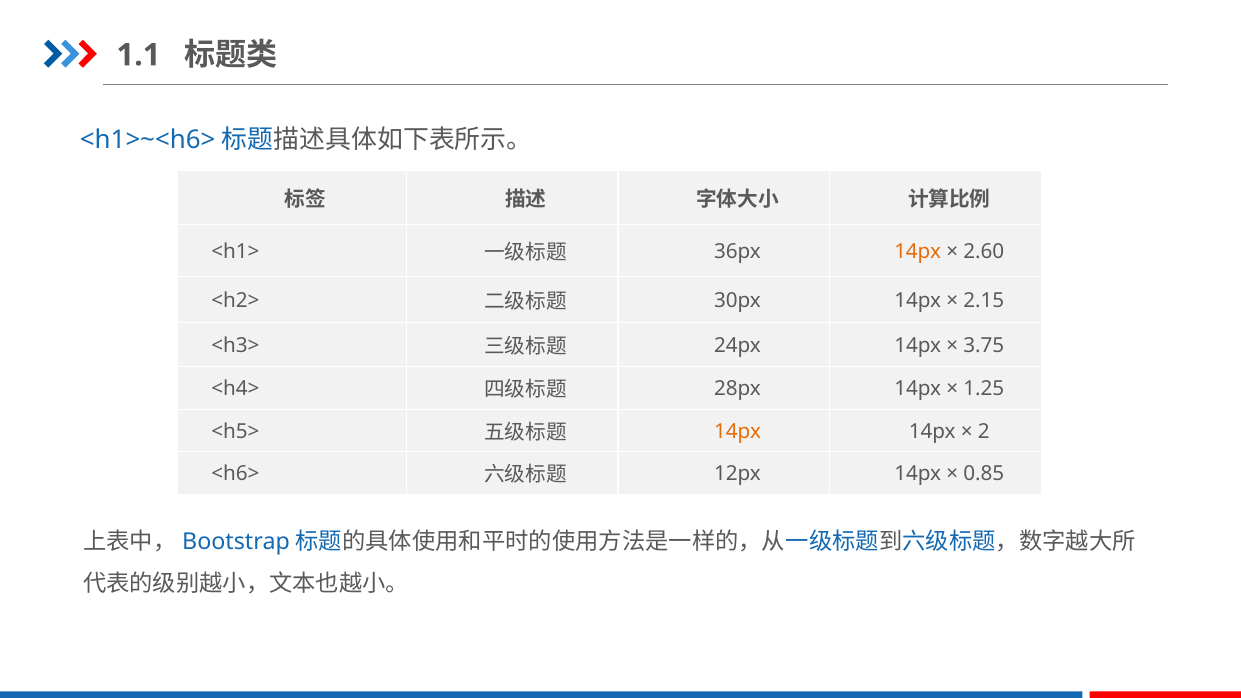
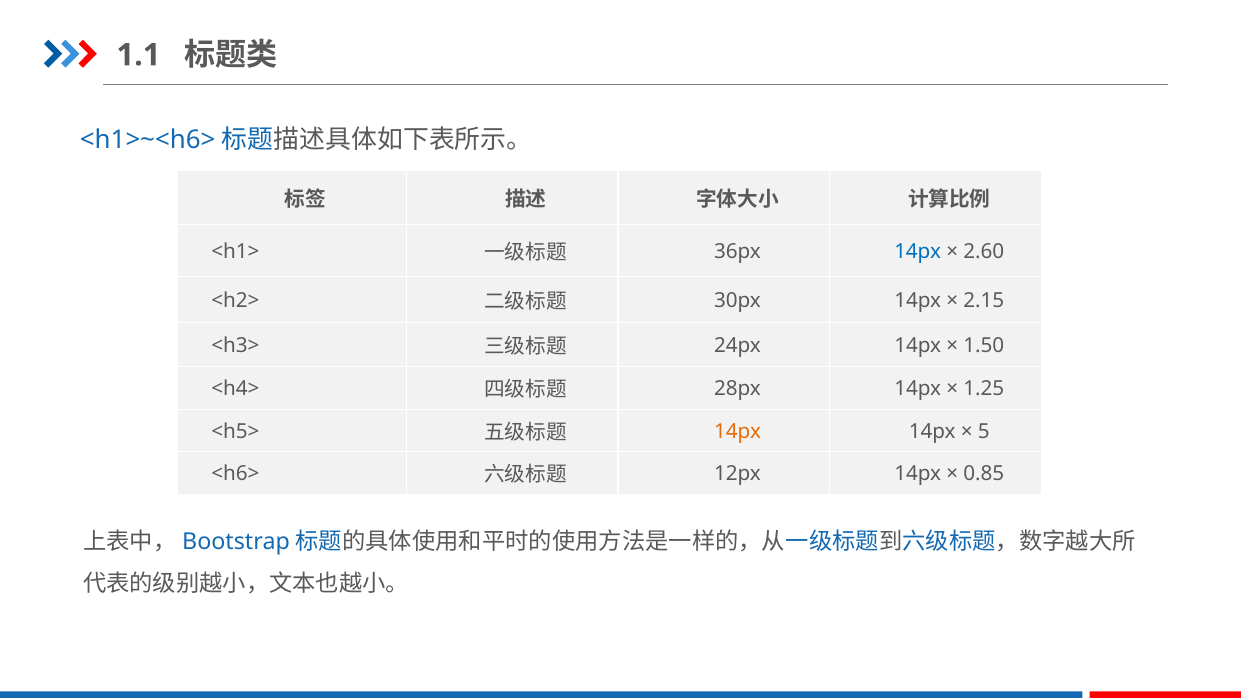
14px at (918, 252) colour: orange -> blue
3.75: 3.75 -> 1.50
2: 2 -> 5
